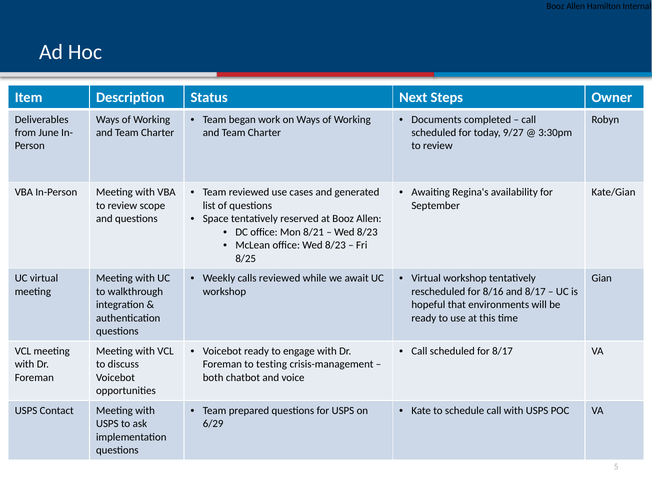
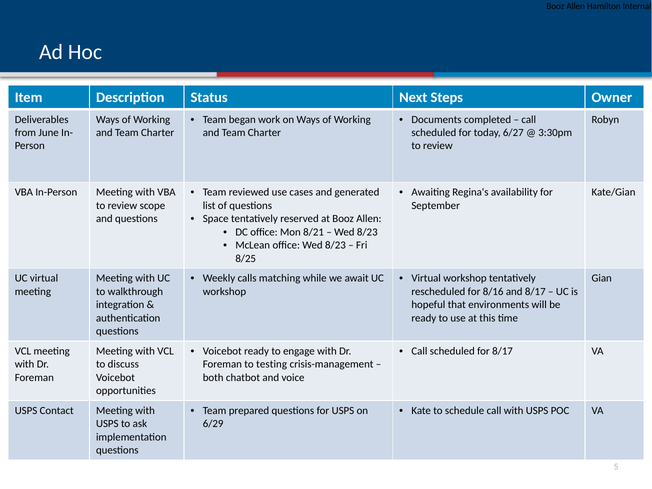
9/27: 9/27 -> 6/27
calls reviewed: reviewed -> matching
